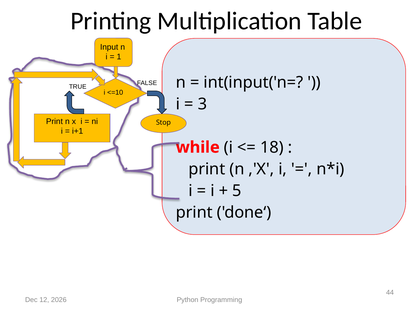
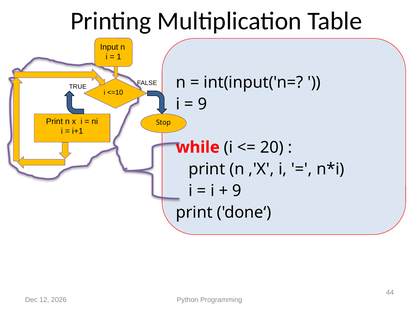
3 at (202, 104): 3 -> 9
18: 18 -> 20
5 at (237, 191): 5 -> 9
